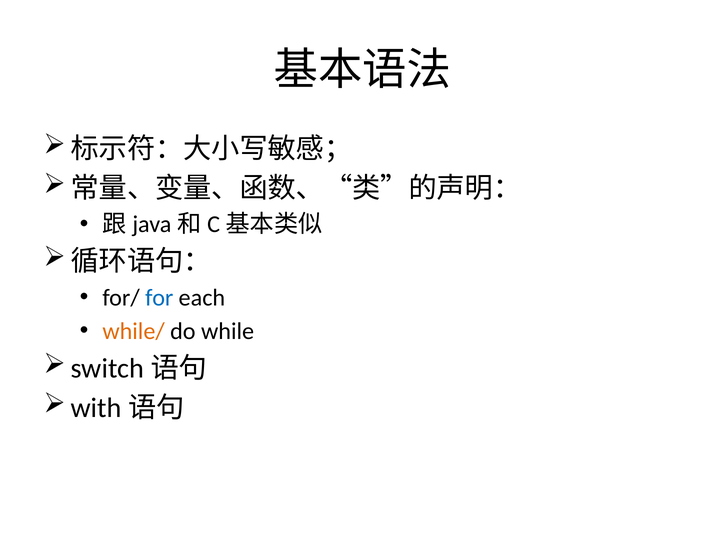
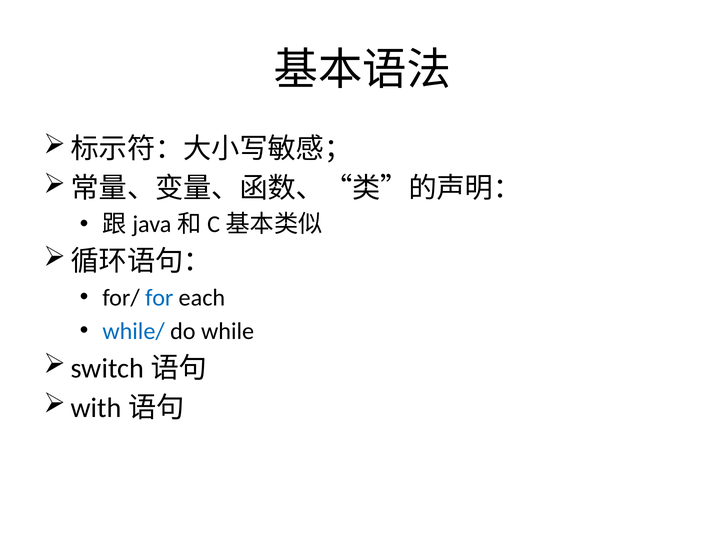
while/ colour: orange -> blue
